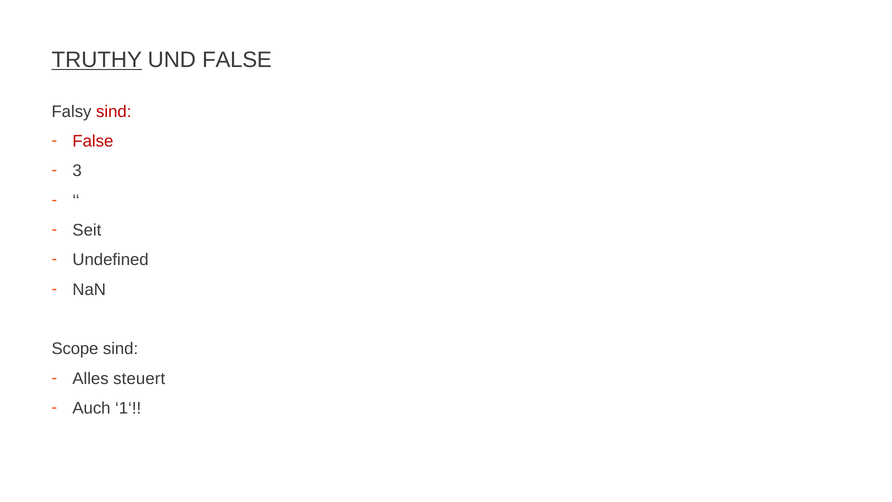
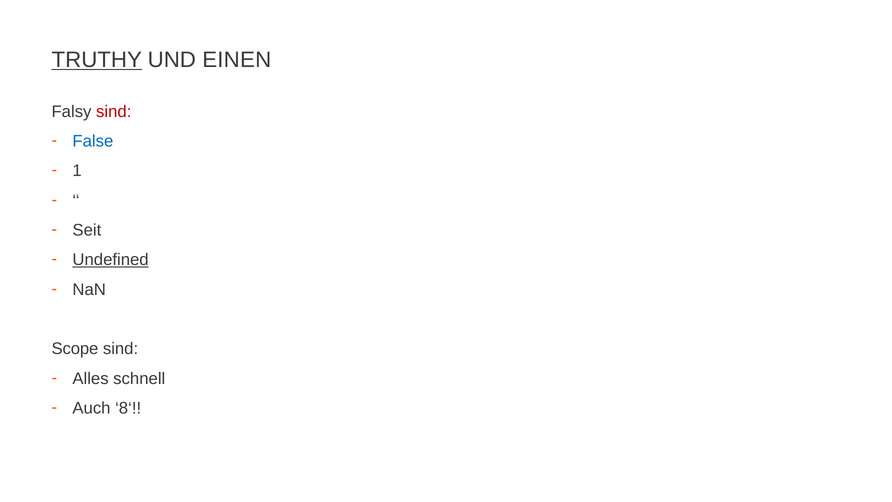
UND FALSE: FALSE -> EINEN
False at (93, 141) colour: red -> blue
3: 3 -> 1
Undefined underline: none -> present
steuert: steuert -> schnell
1‘: 1‘ -> 8‘
